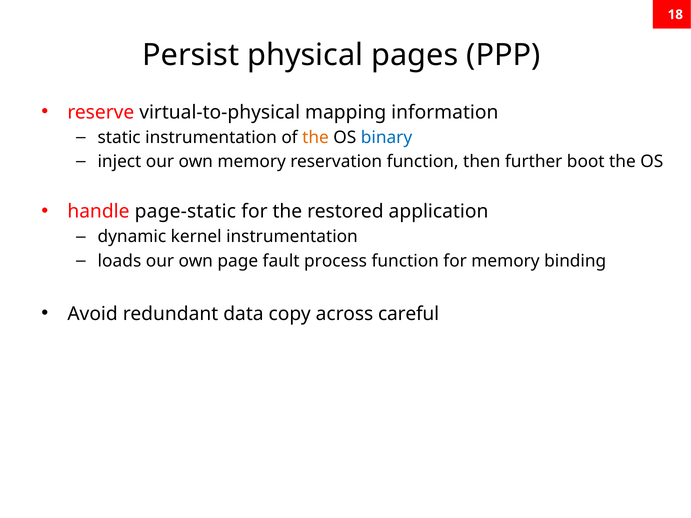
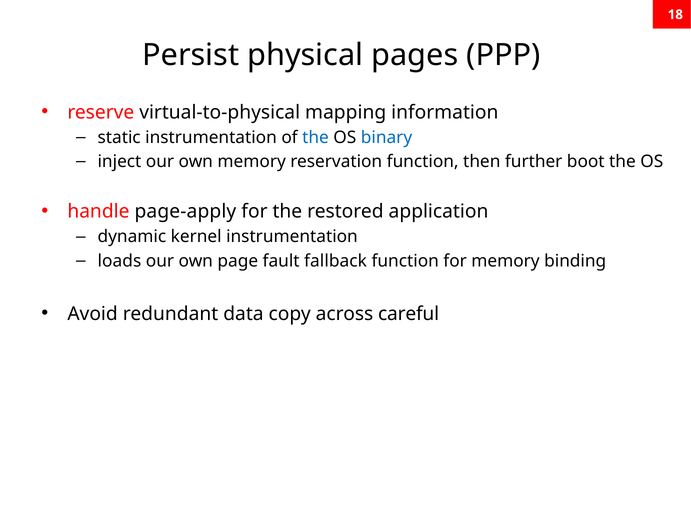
the at (316, 137) colour: orange -> blue
page-static: page-static -> page-apply
process: process -> fallback
